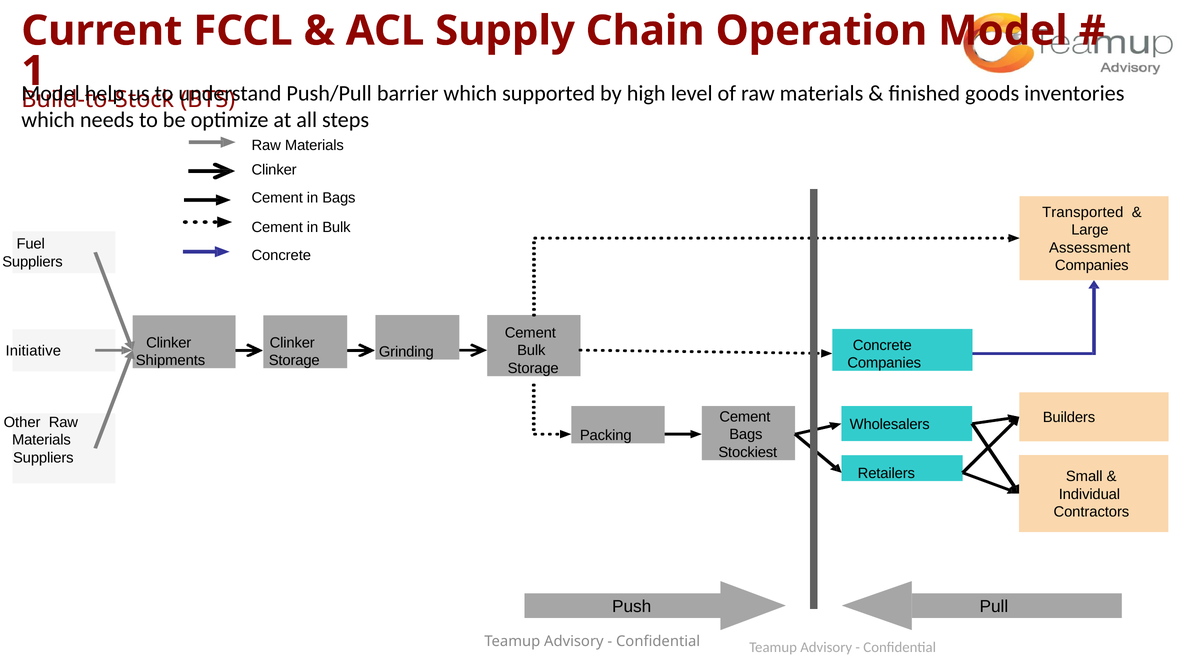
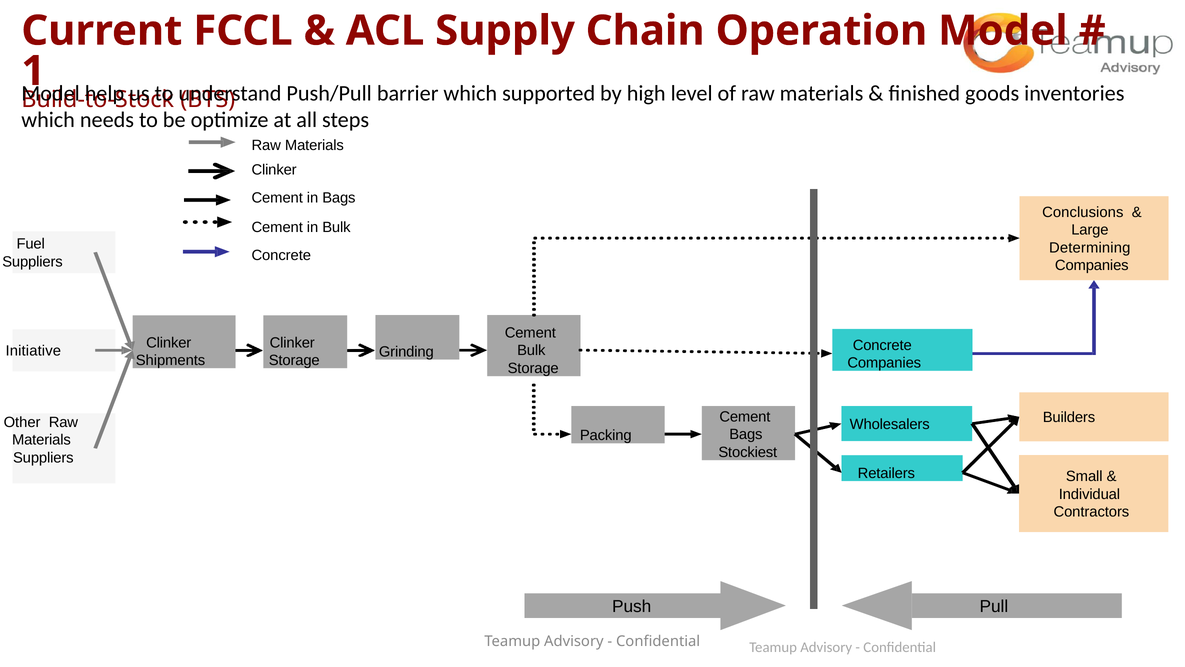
Transported: Transported -> Conclusions
Assessment: Assessment -> Determining
